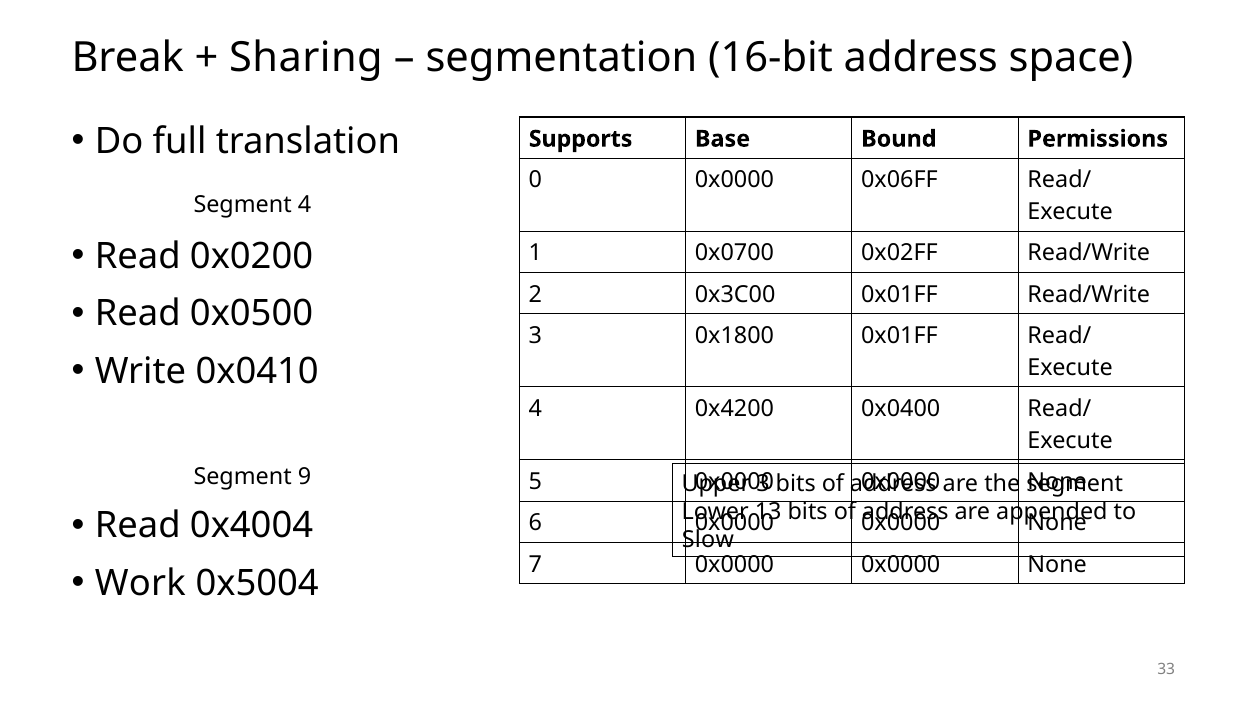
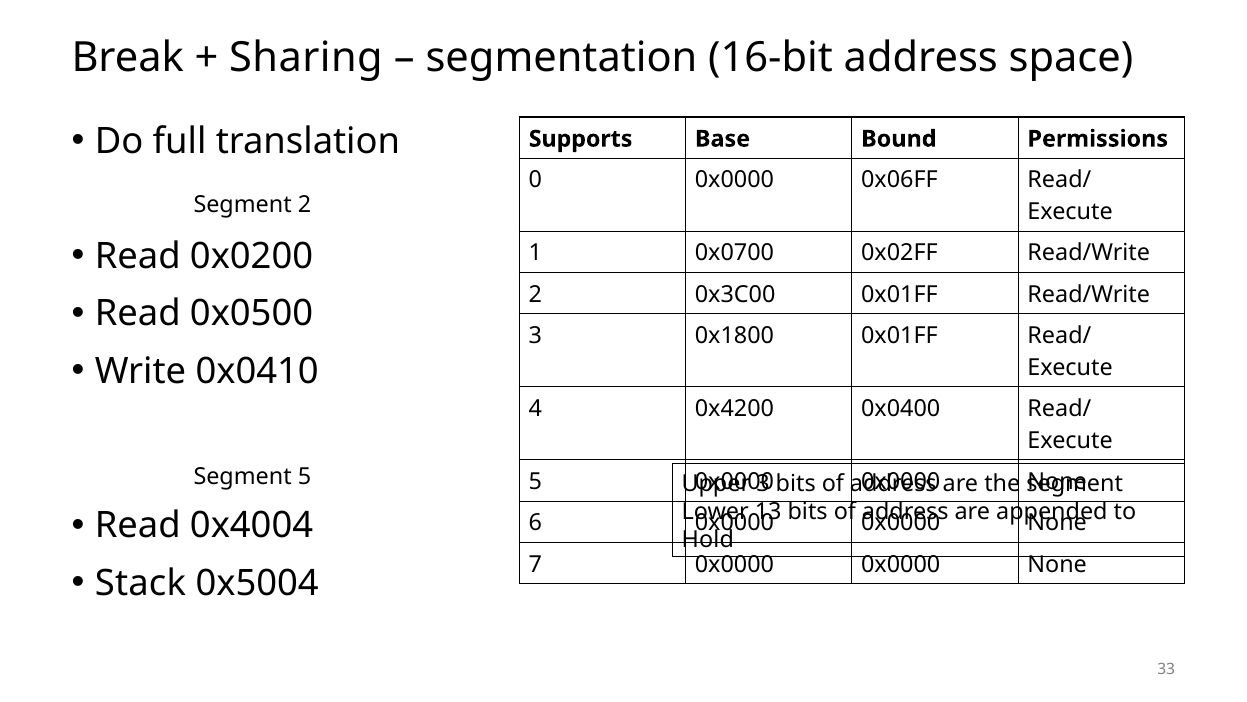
Segment 4: 4 -> 2
Segment 9: 9 -> 5
Slow: Slow -> Hold
Work: Work -> Stack
